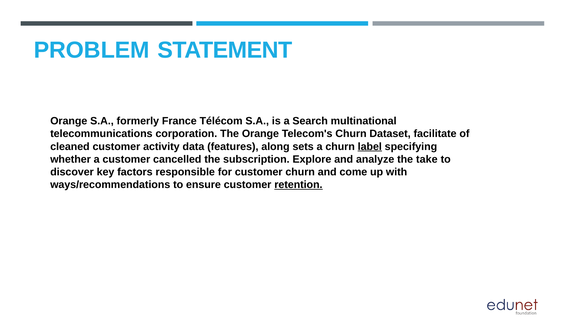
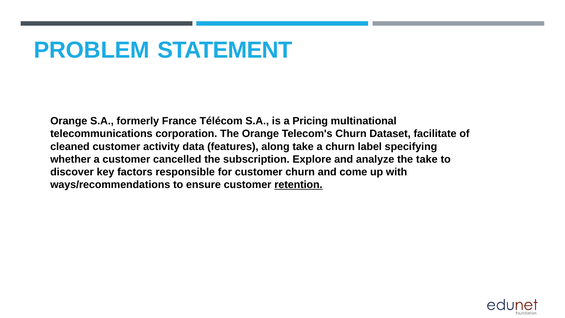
Search: Search -> Pricing
along sets: sets -> take
label underline: present -> none
